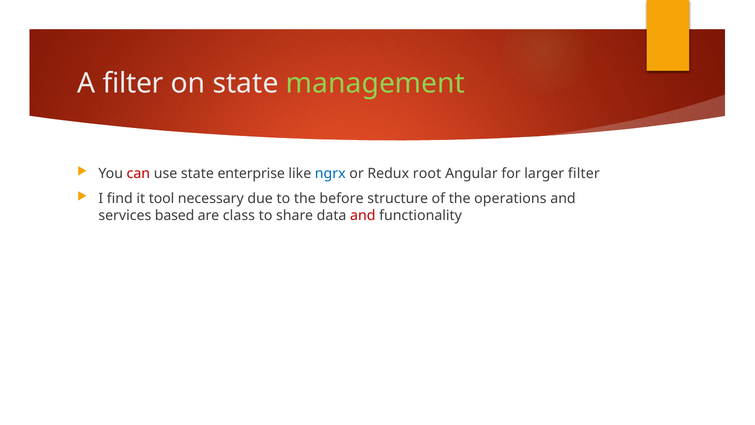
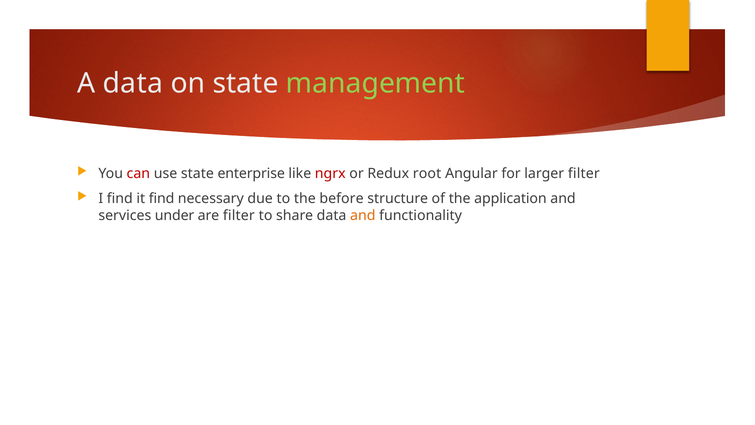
A filter: filter -> data
ngrx colour: blue -> red
it tool: tool -> find
operations: operations -> application
based: based -> under
are class: class -> filter
and at (363, 215) colour: red -> orange
